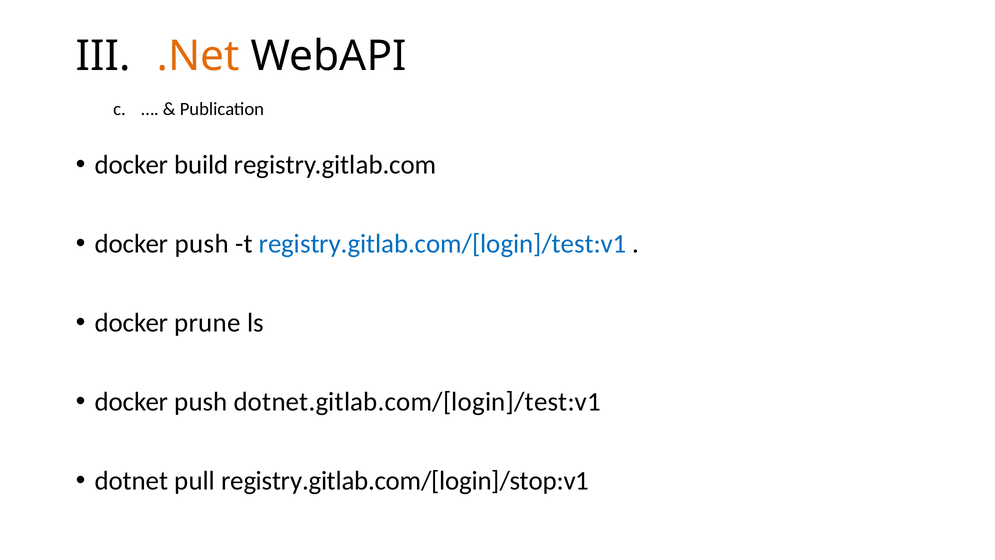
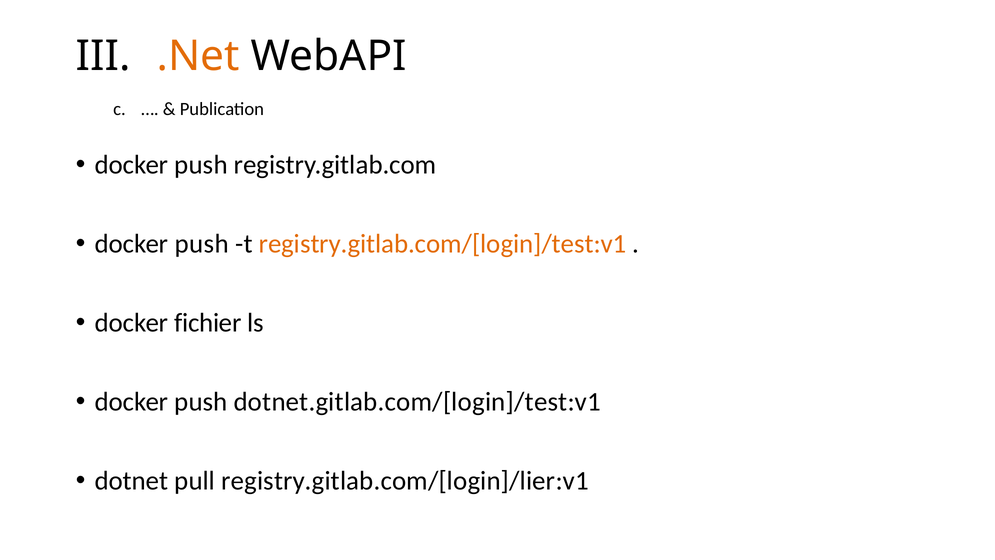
build at (201, 165): build -> push
registry.gitlab.com/[login]/test:v1 colour: blue -> orange
prune: prune -> fichier
registry.gitlab.com/[login]/stop:v1: registry.gitlab.com/[login]/stop:v1 -> registry.gitlab.com/[login]/lier:v1
